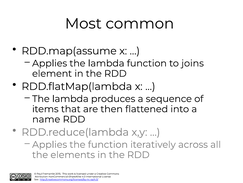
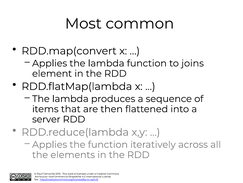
RDD.map(assume: RDD.map(assume -> RDD.map(convert
name: name -> server
